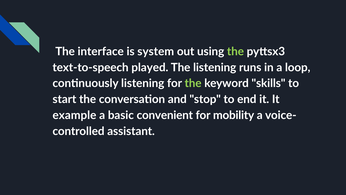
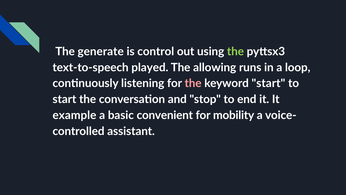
interface: interface -> generate
system: system -> control
The listening: listening -> allowing
the at (193, 83) colour: light green -> pink
keyword skills: skills -> start
